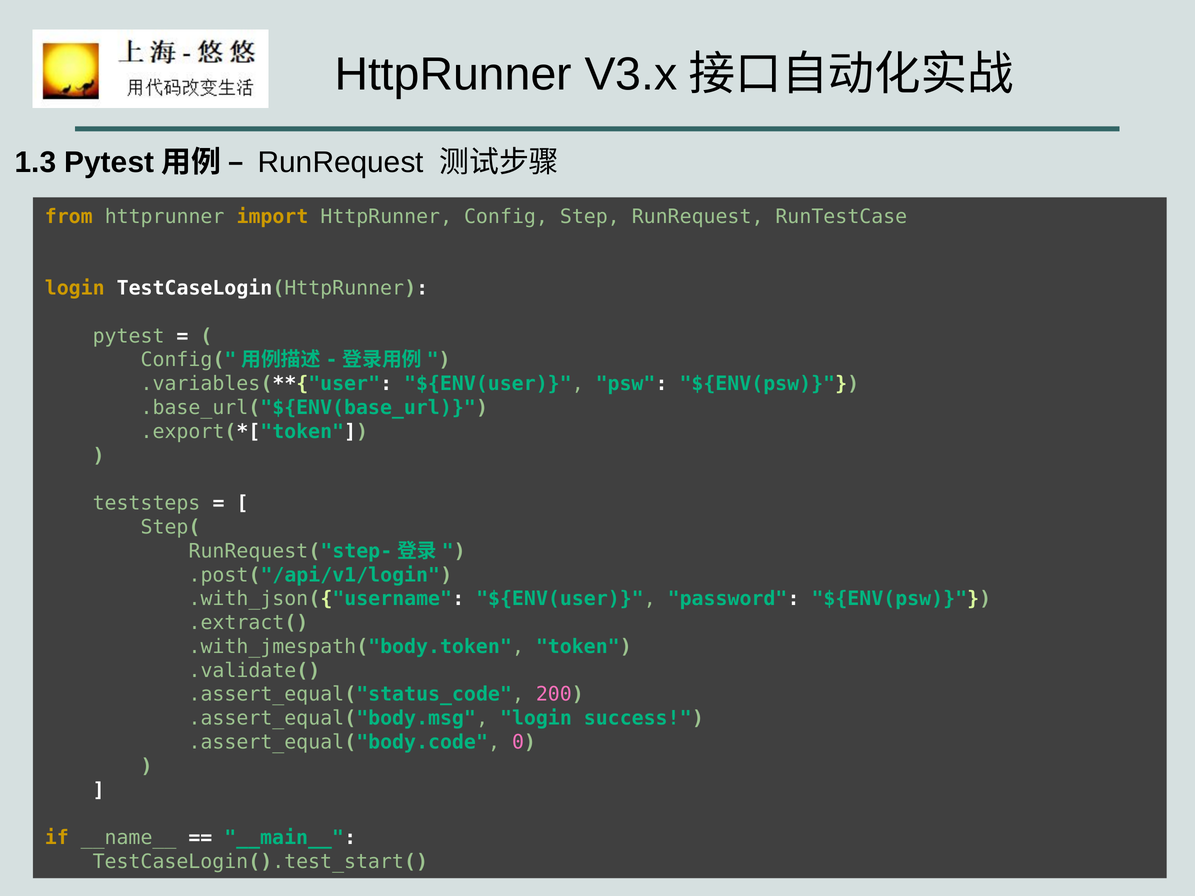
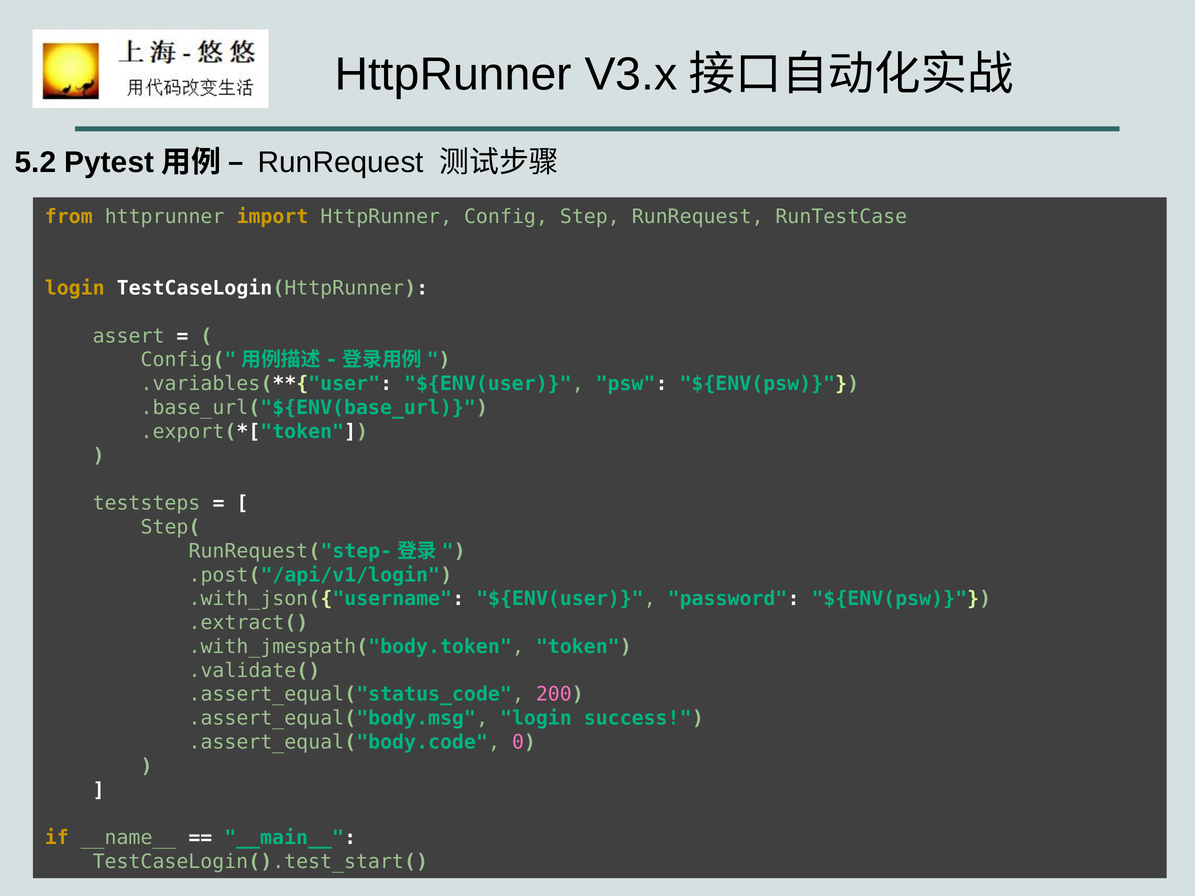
1.3: 1.3 -> 5.2
pytest: pytest -> assert
